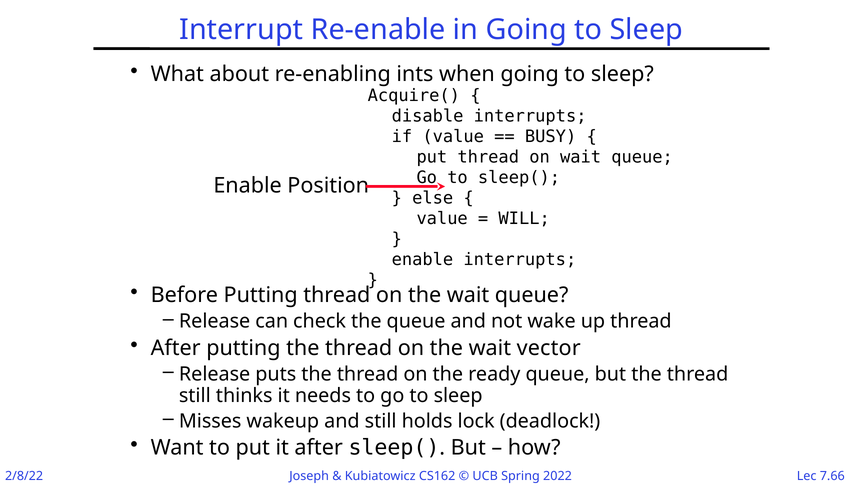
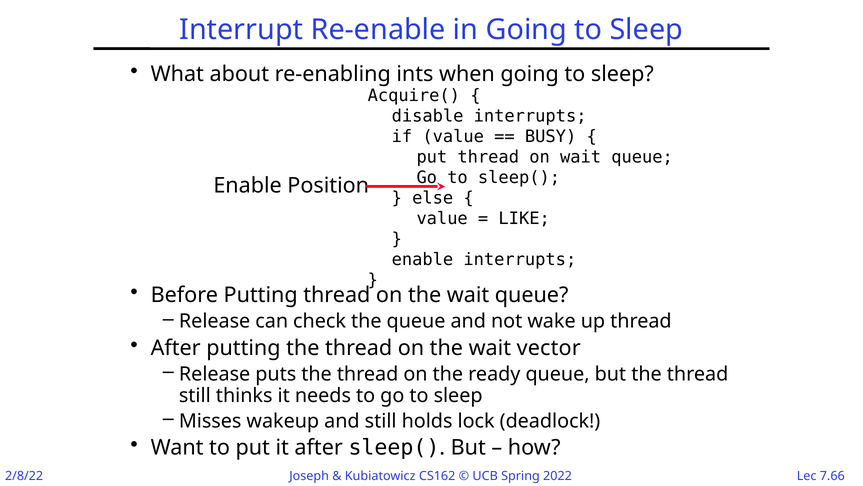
WILL: WILL -> LIKE
